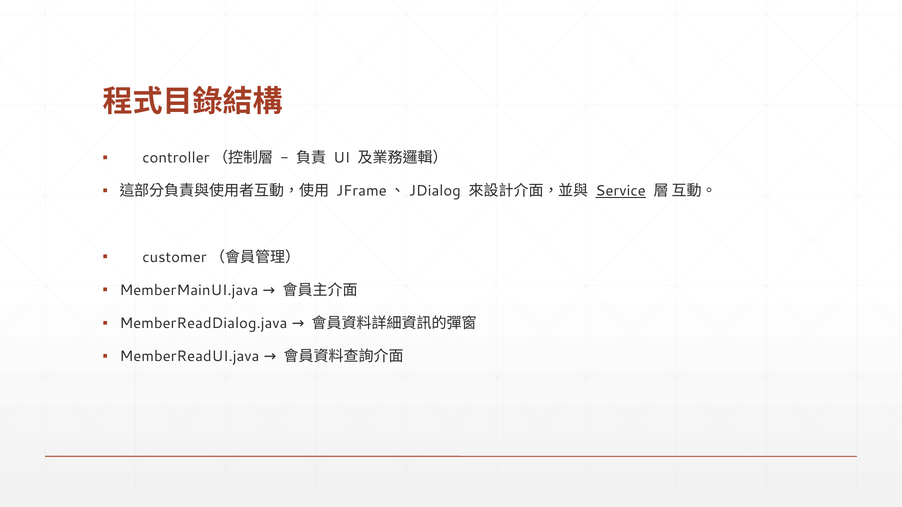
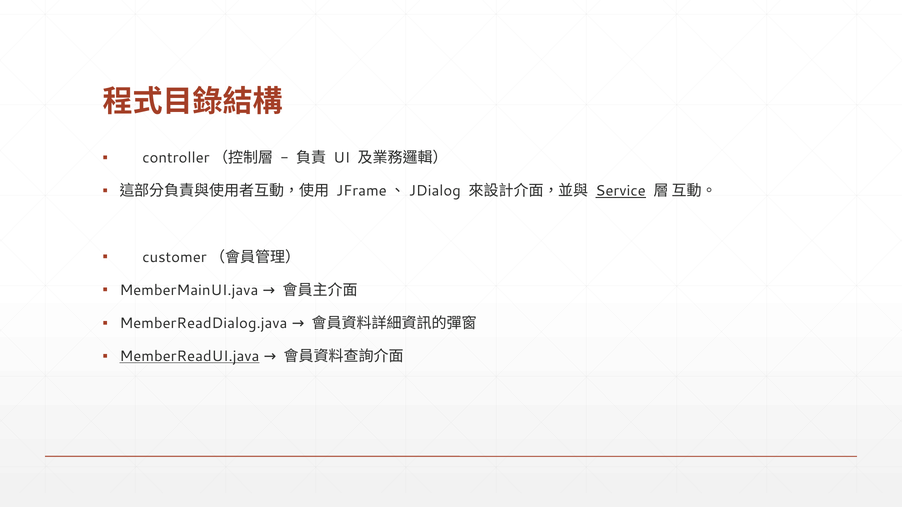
MemberReadUI.java underline: none -> present
